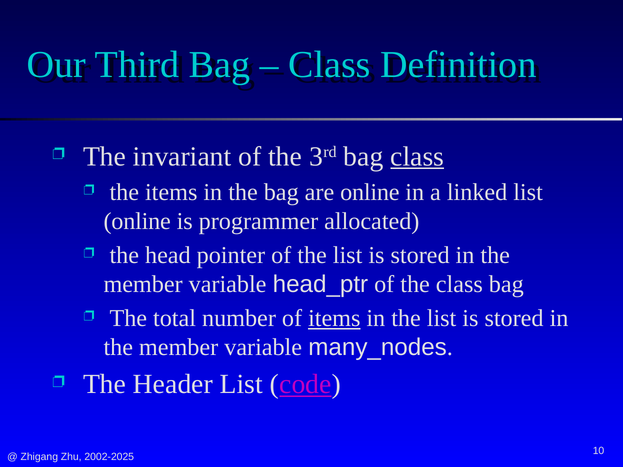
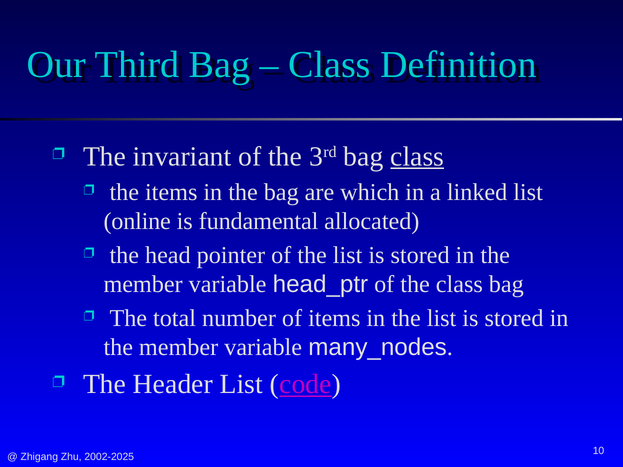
are online: online -> which
programmer: programmer -> fundamental
items at (334, 318) underline: present -> none
